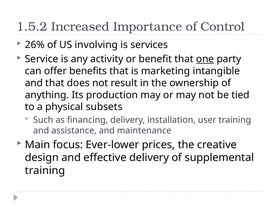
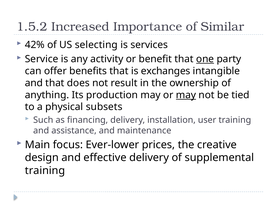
Control: Control -> Similar
26%: 26% -> 42%
involving: involving -> selecting
marketing: marketing -> exchanges
may at (186, 95) underline: none -> present
